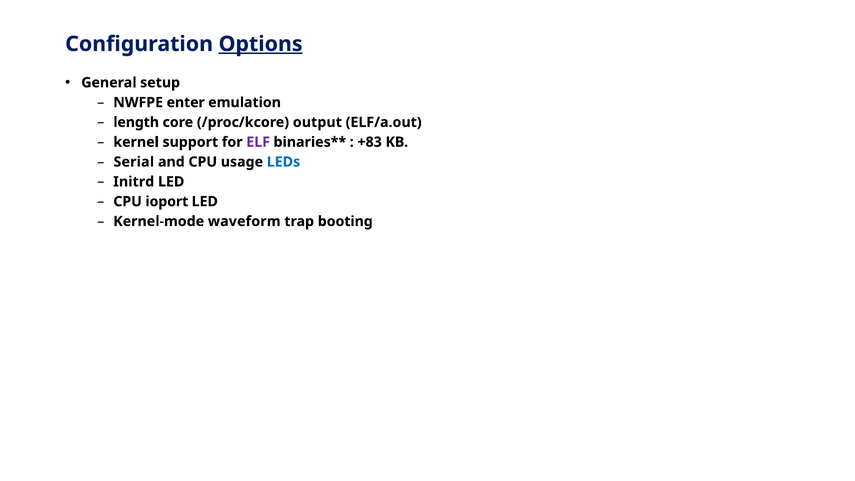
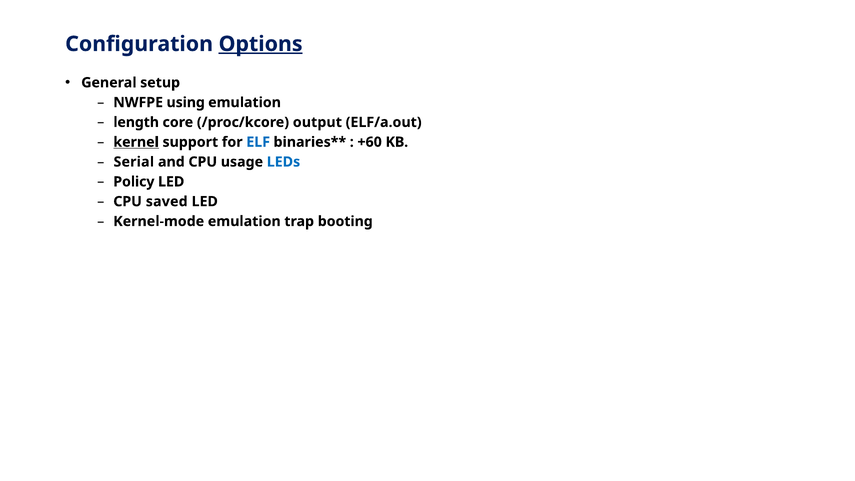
enter: enter -> using
kernel underline: none -> present
ELF colour: purple -> blue
+83: +83 -> +60
Initrd: Initrd -> Policy
ioport: ioport -> saved
Kernel-mode waveform: waveform -> emulation
